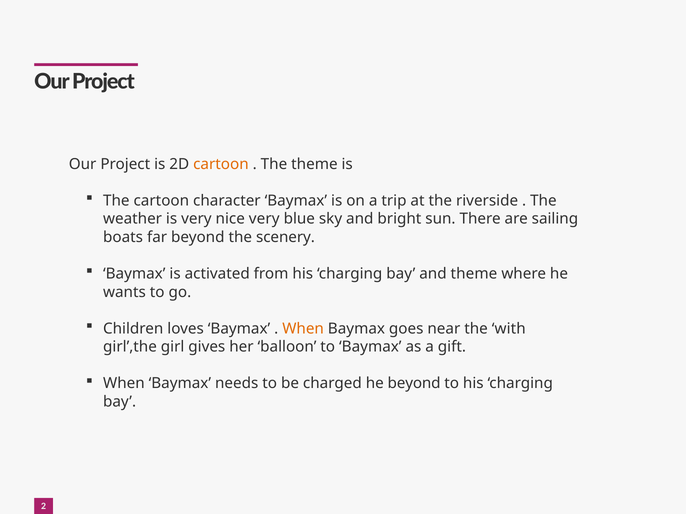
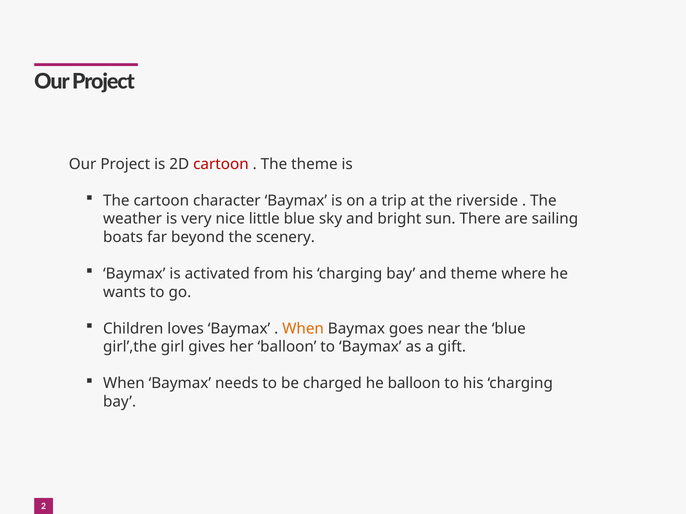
cartoon at (221, 164) colour: orange -> red
nice very: very -> little
the with: with -> blue
he beyond: beyond -> balloon
